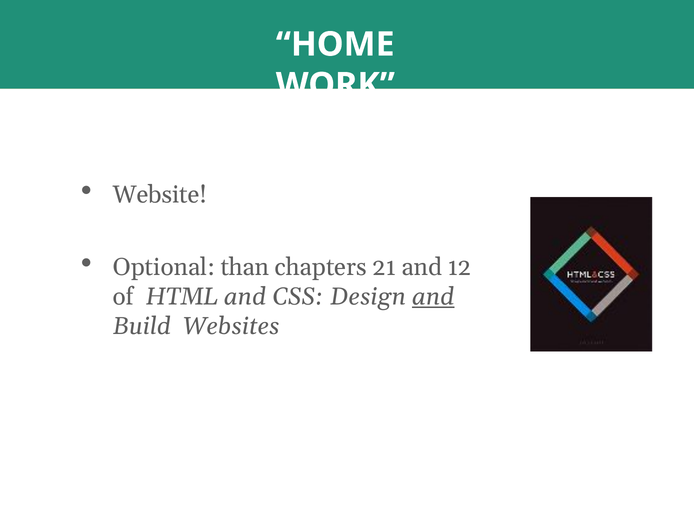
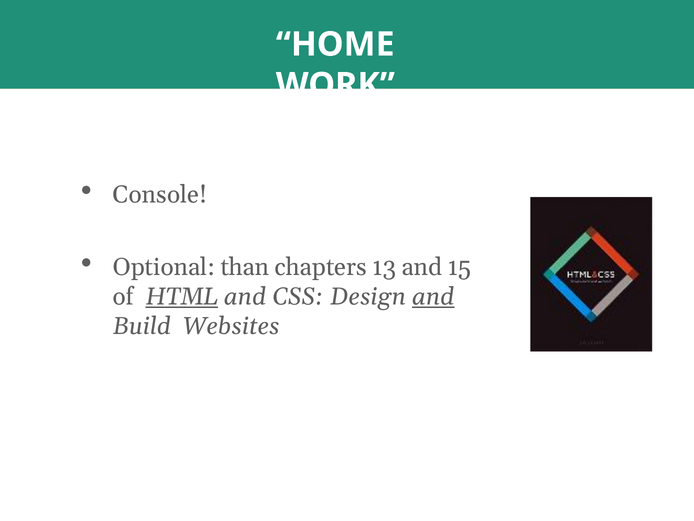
Website: Website -> Console
21: 21 -> 13
12: 12 -> 15
HTML underline: none -> present
